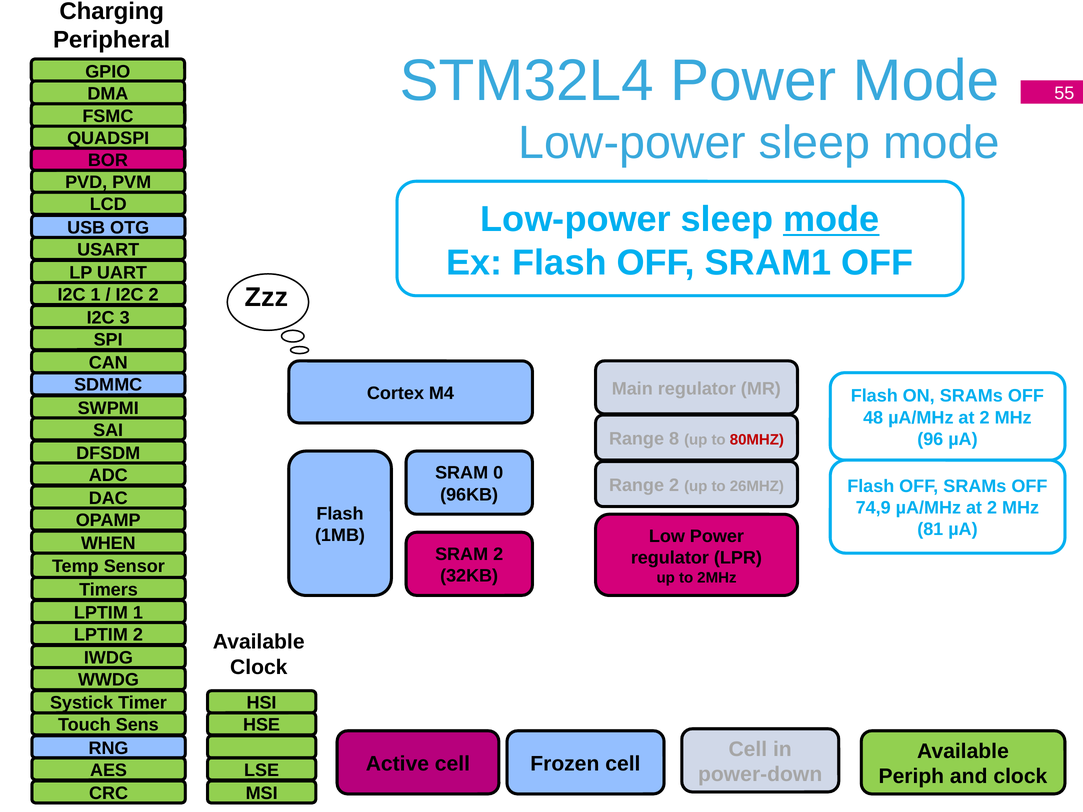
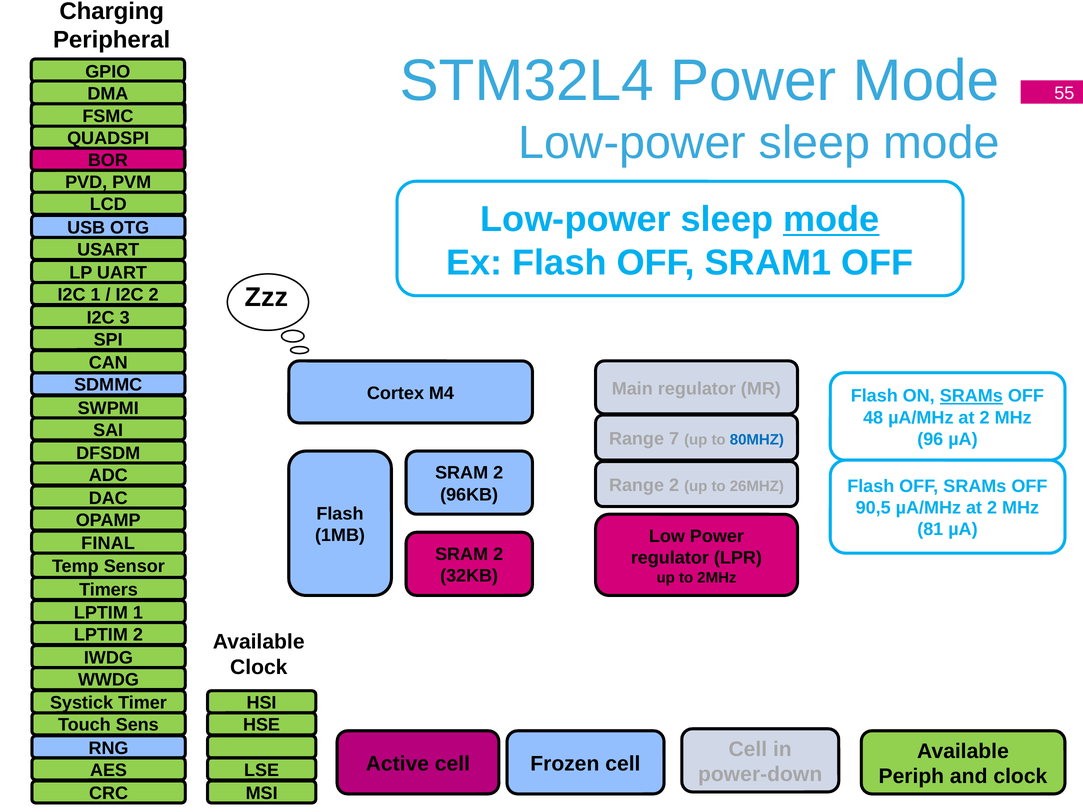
SRAMs at (971, 396) underline: none -> present
8: 8 -> 7
80MHZ colour: red -> blue
0 at (498, 473): 0 -> 2
74,9: 74,9 -> 90,5
WHEN: WHEN -> FINAL
